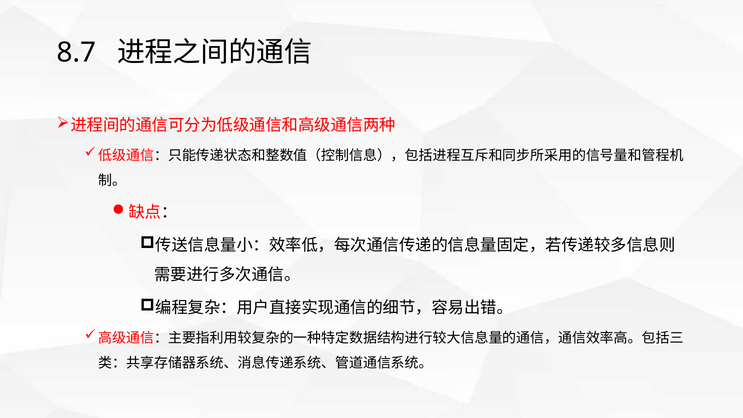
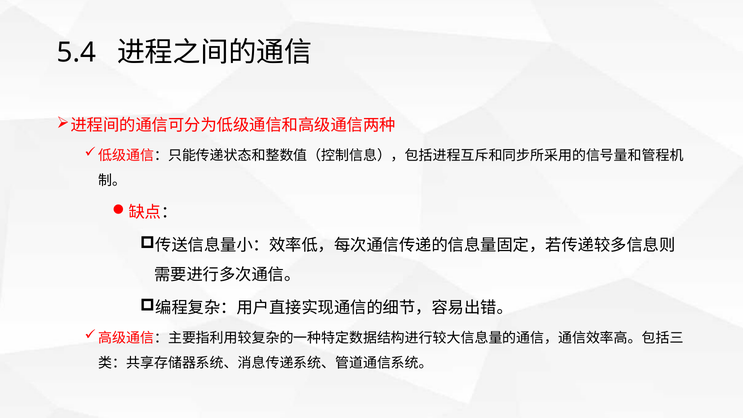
8.7: 8.7 -> 5.4
